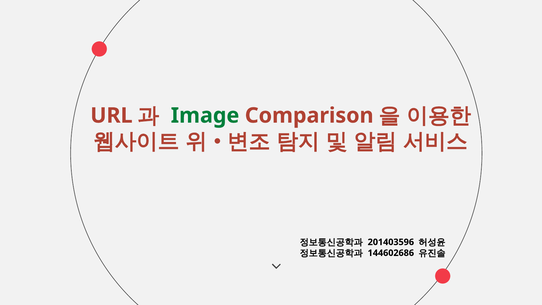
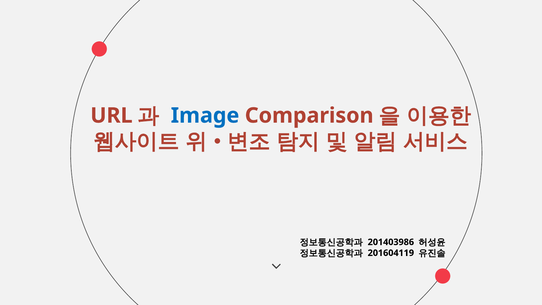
Image colour: green -> blue
201403596: 201403596 -> 201403986
144602686: 144602686 -> 201604119
